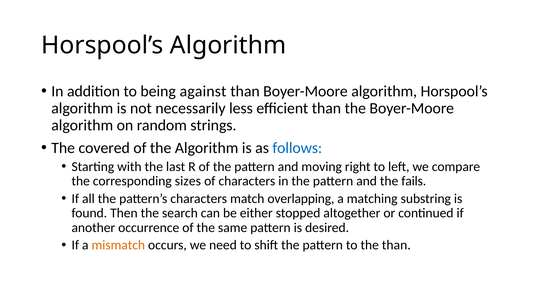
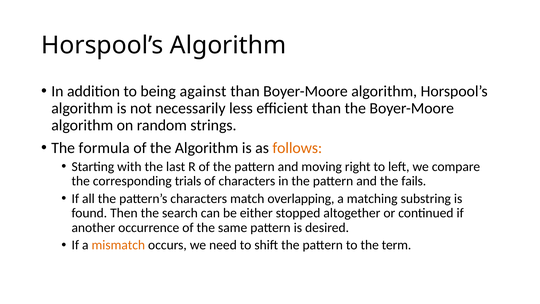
covered: covered -> formula
follows colour: blue -> orange
sizes: sizes -> trials
the than: than -> term
